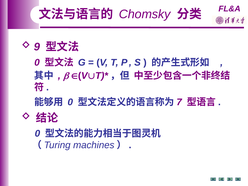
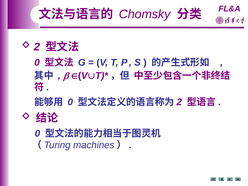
9 at (37, 47): 9 -> 2
7 at (179, 102): 7 -> 2
